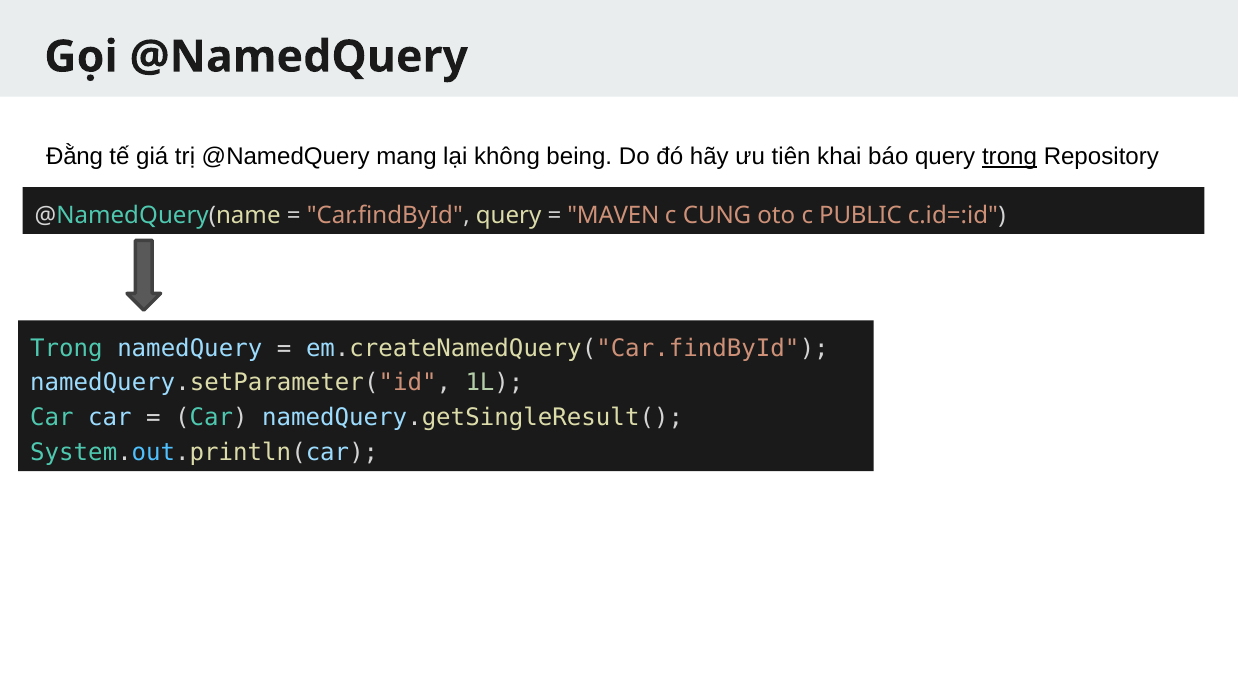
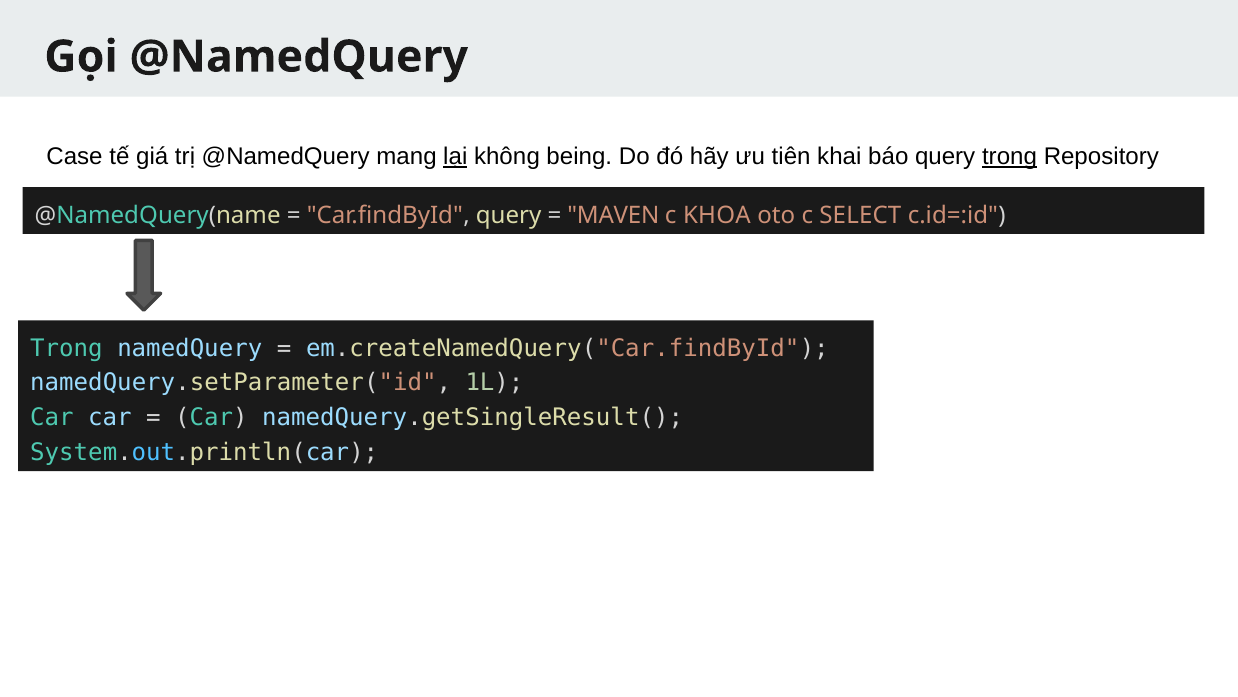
Đằng: Đằng -> Case
lại underline: none -> present
CUNG: CUNG -> KHOA
PUBLIC: PUBLIC -> SELECT
